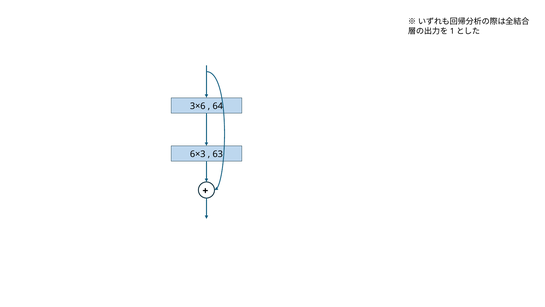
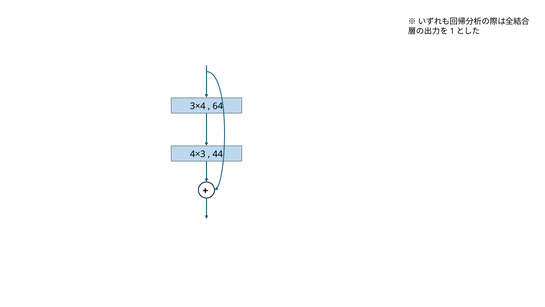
3×6: 3×6 -> 3×4
6×3: 6×3 -> 4×3
63: 63 -> 44
